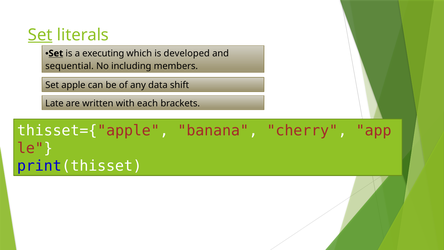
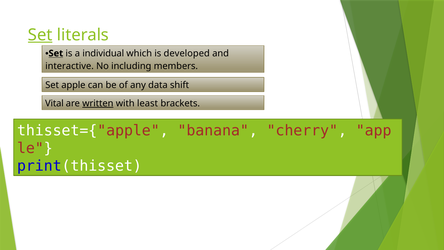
executing: executing -> individual
sequential: sequential -> interactive
Late: Late -> Vital
written underline: none -> present
each: each -> least
